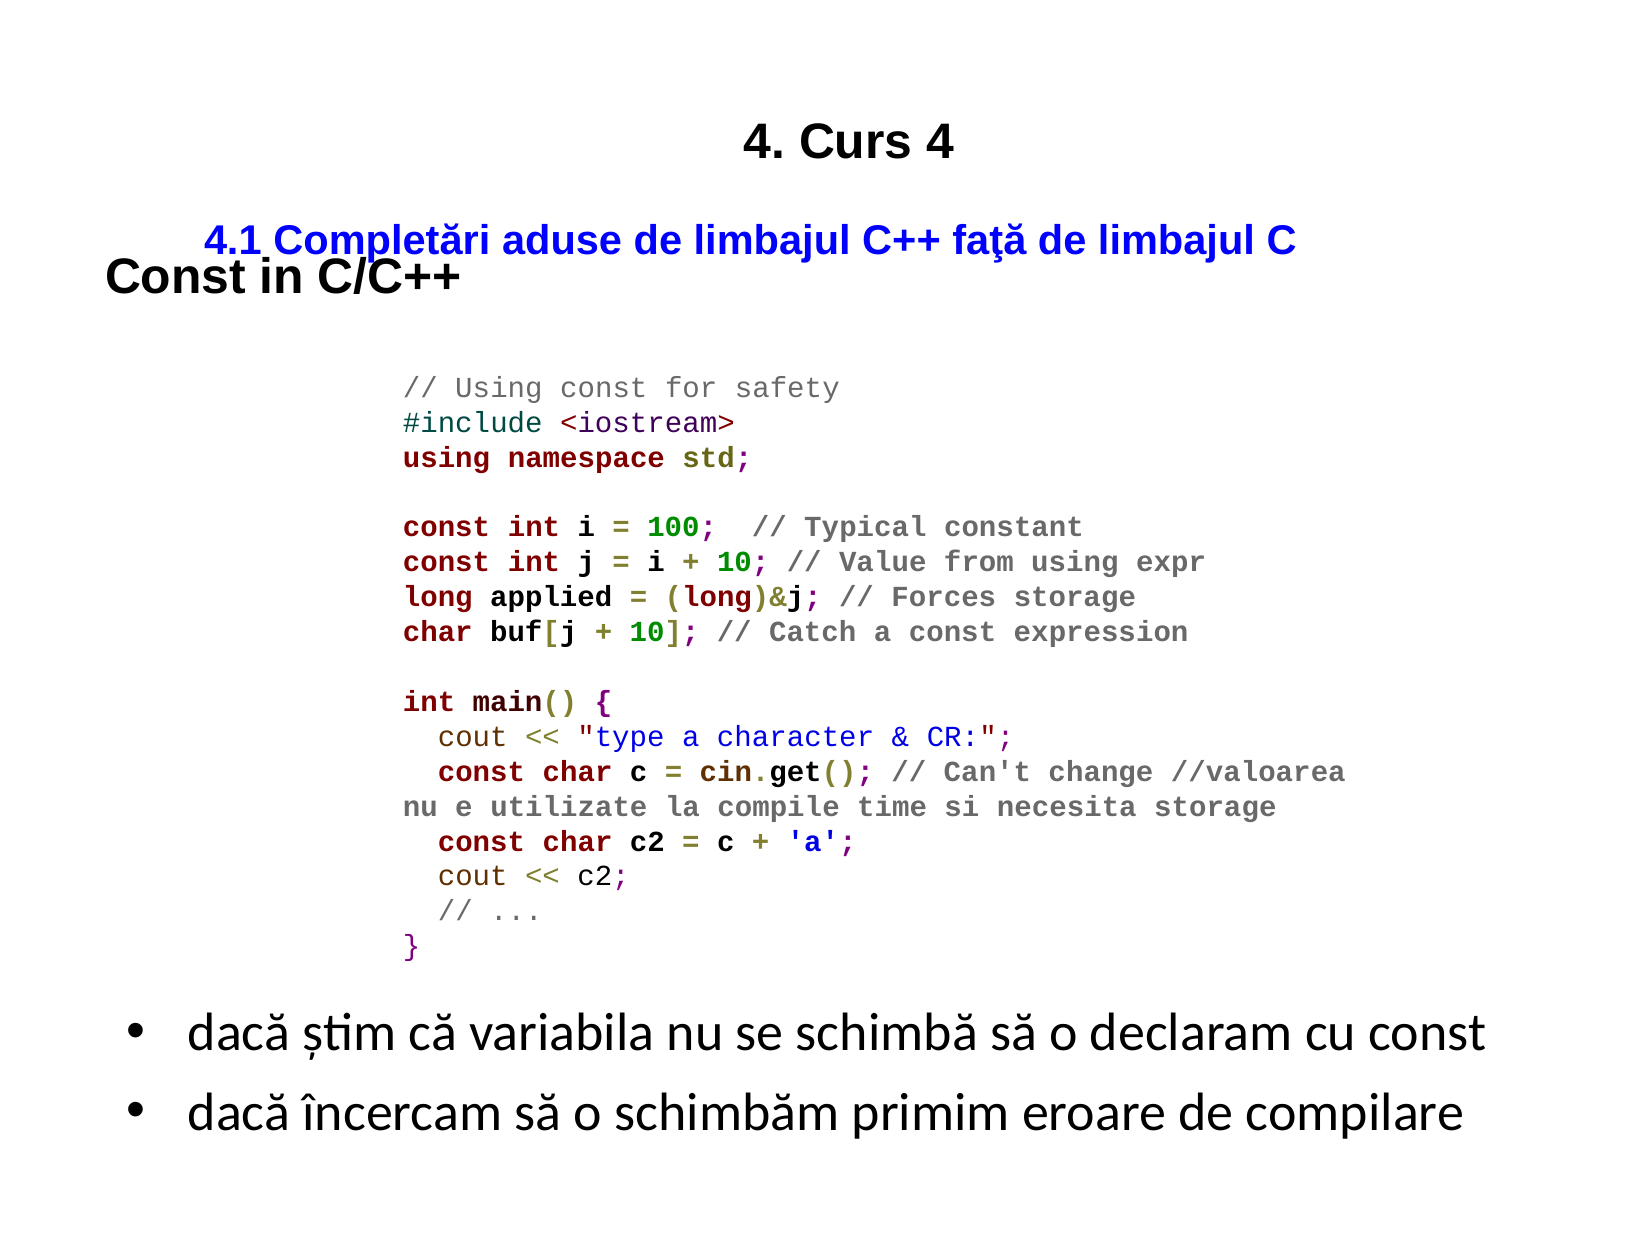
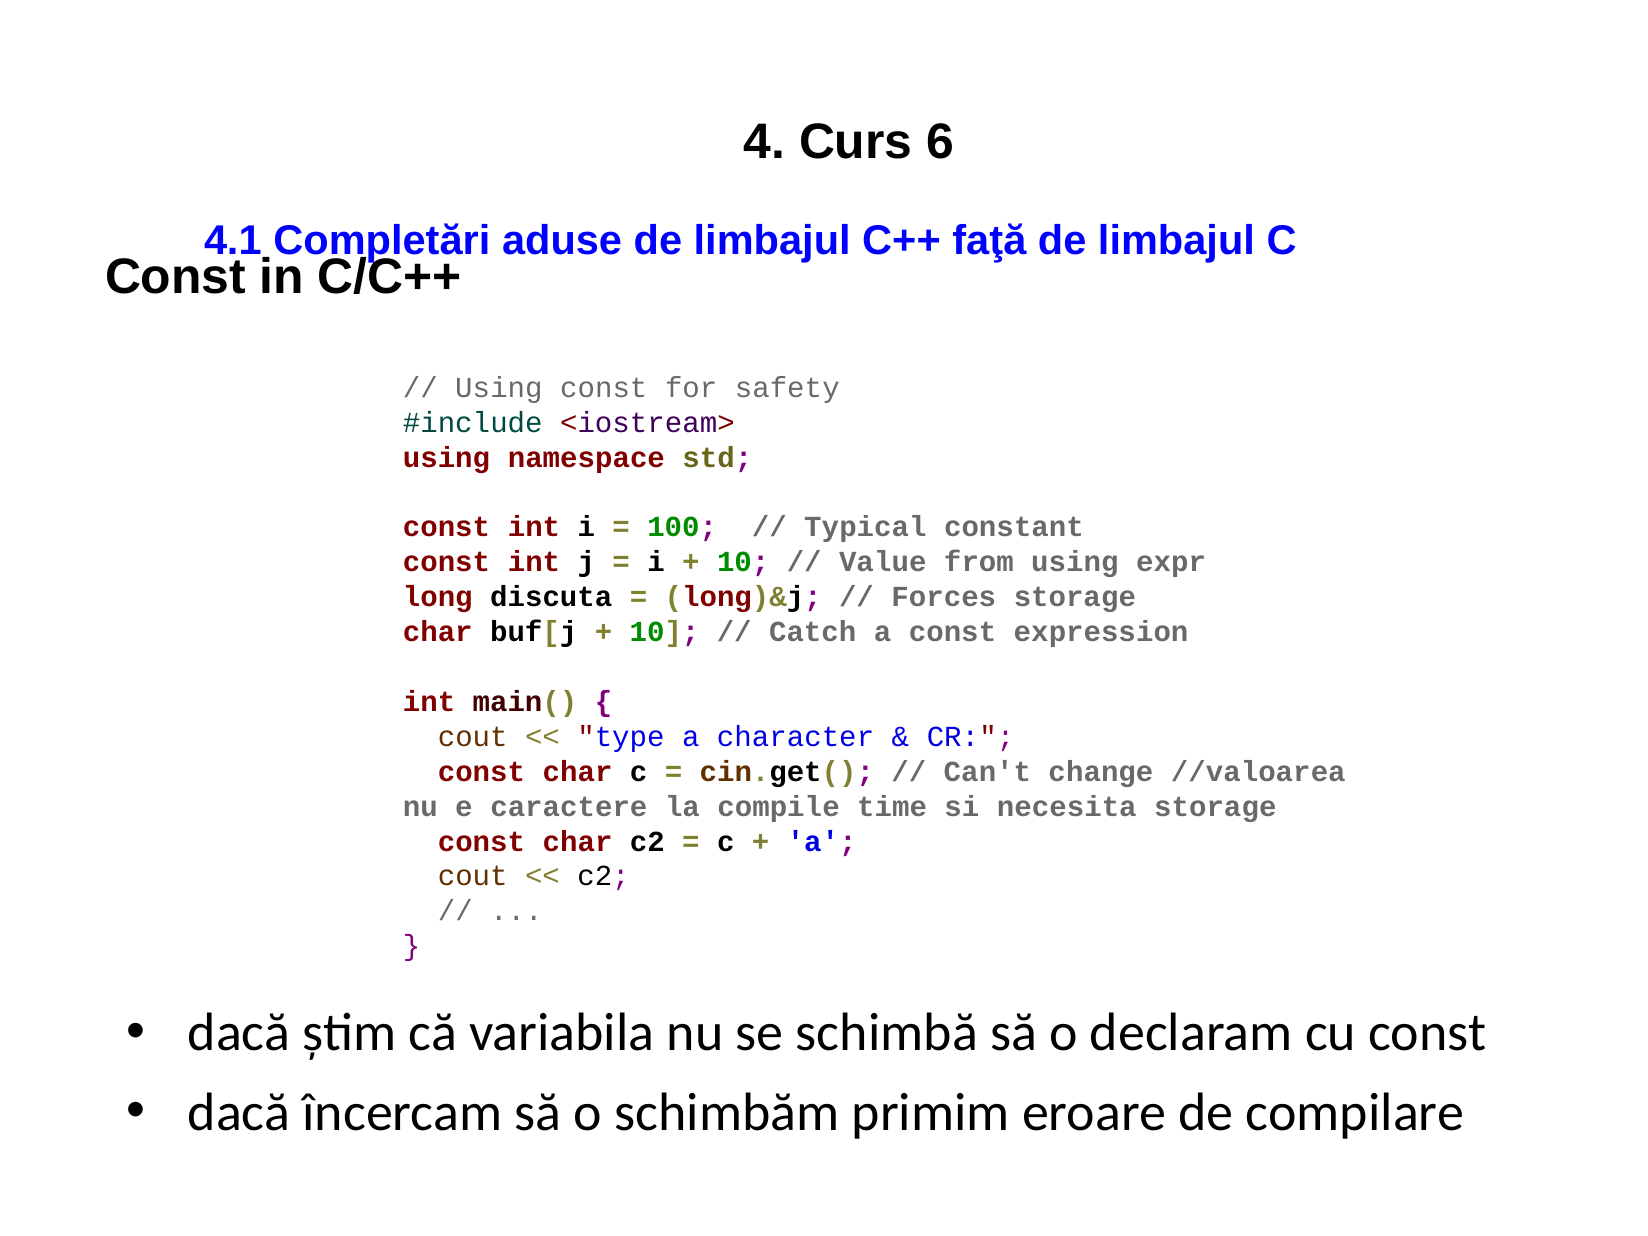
Curs 4: 4 -> 6
applied: applied -> discuta
utilizate: utilizate -> caractere
